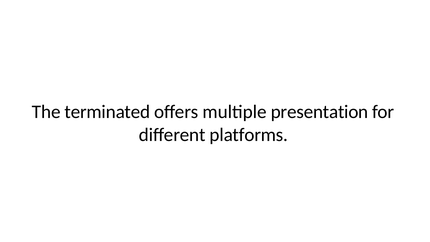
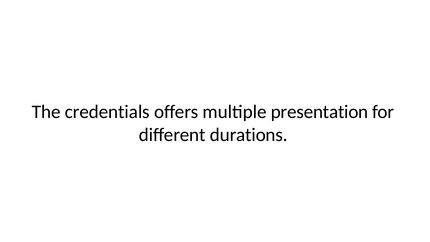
terminated: terminated -> credentials
platforms: platforms -> durations
